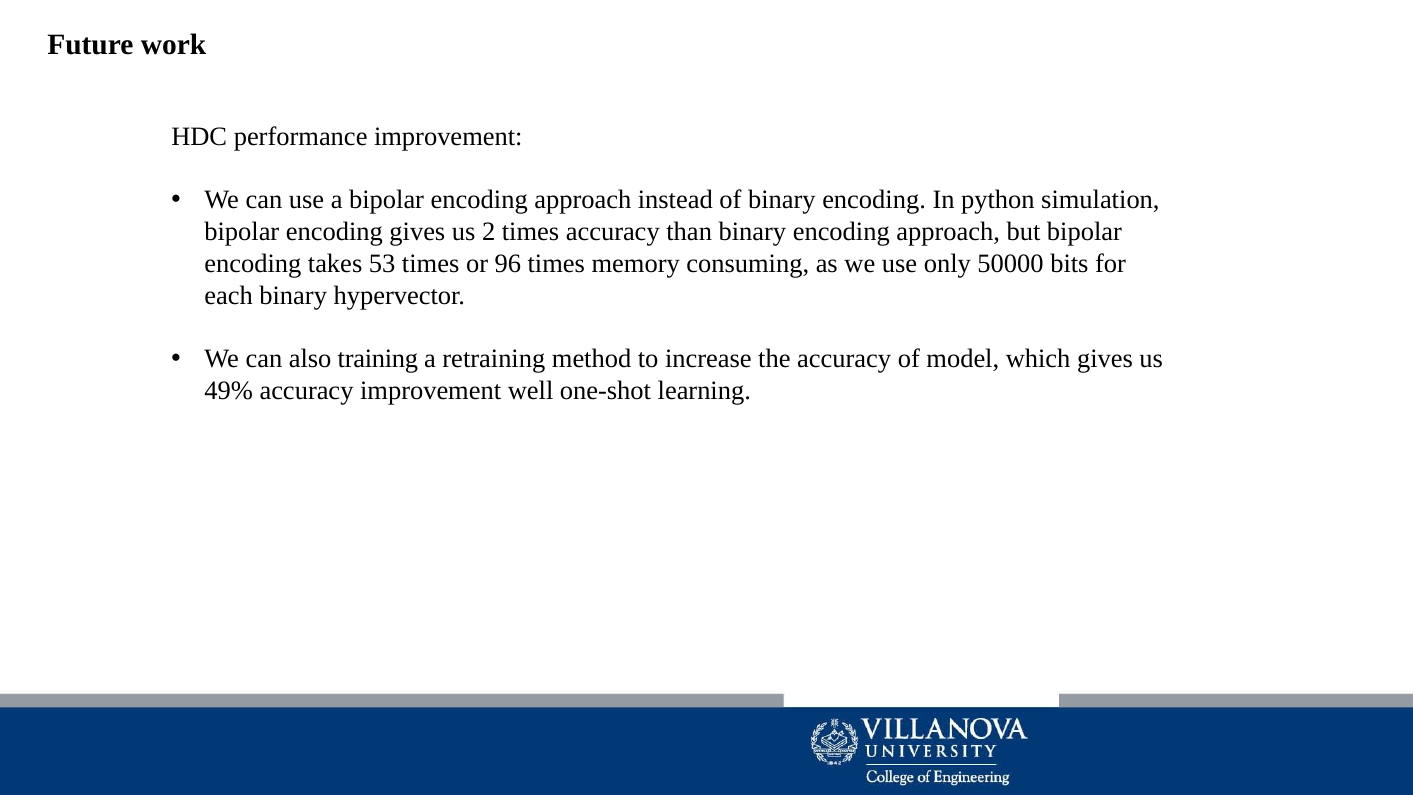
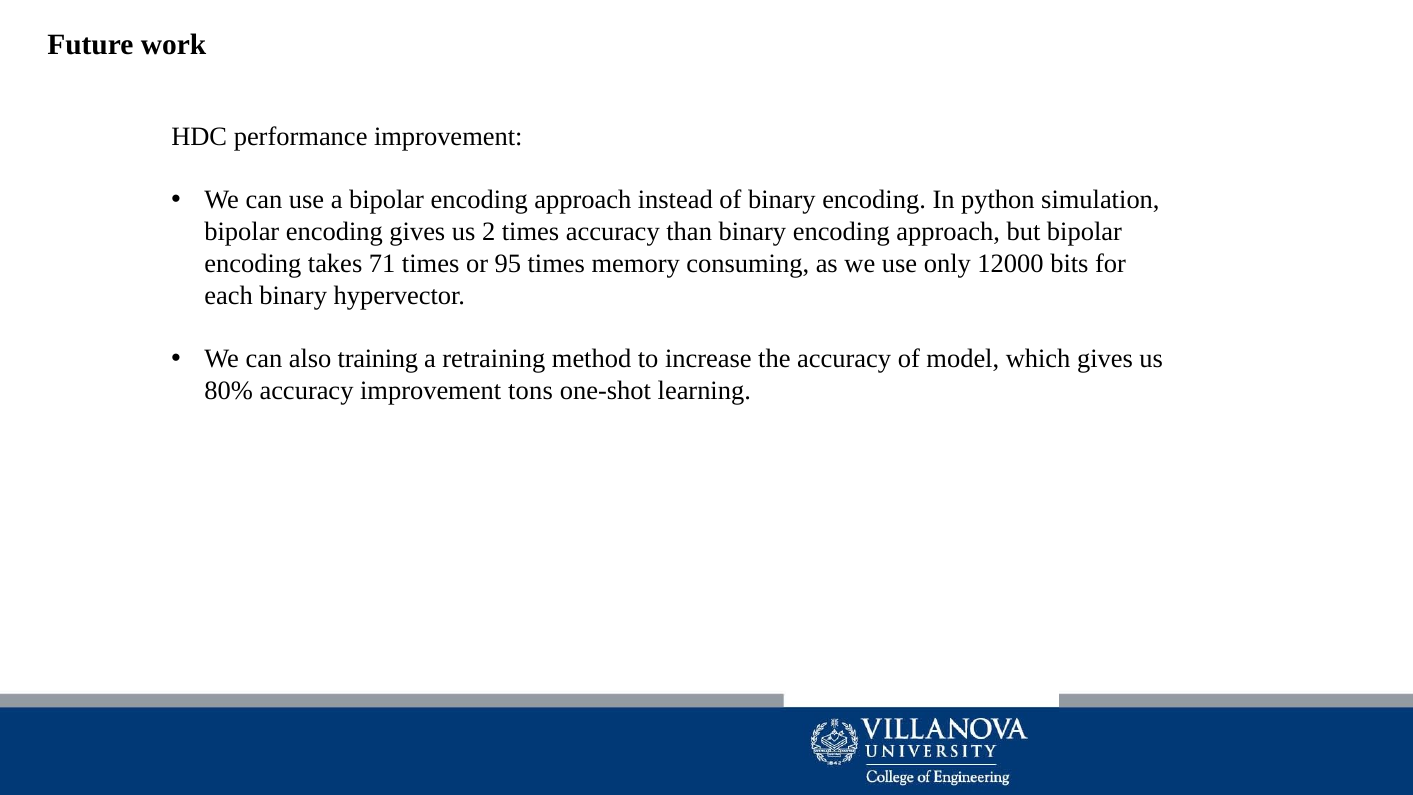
53: 53 -> 71
96: 96 -> 95
50000: 50000 -> 12000
49%: 49% -> 80%
well: well -> tons
